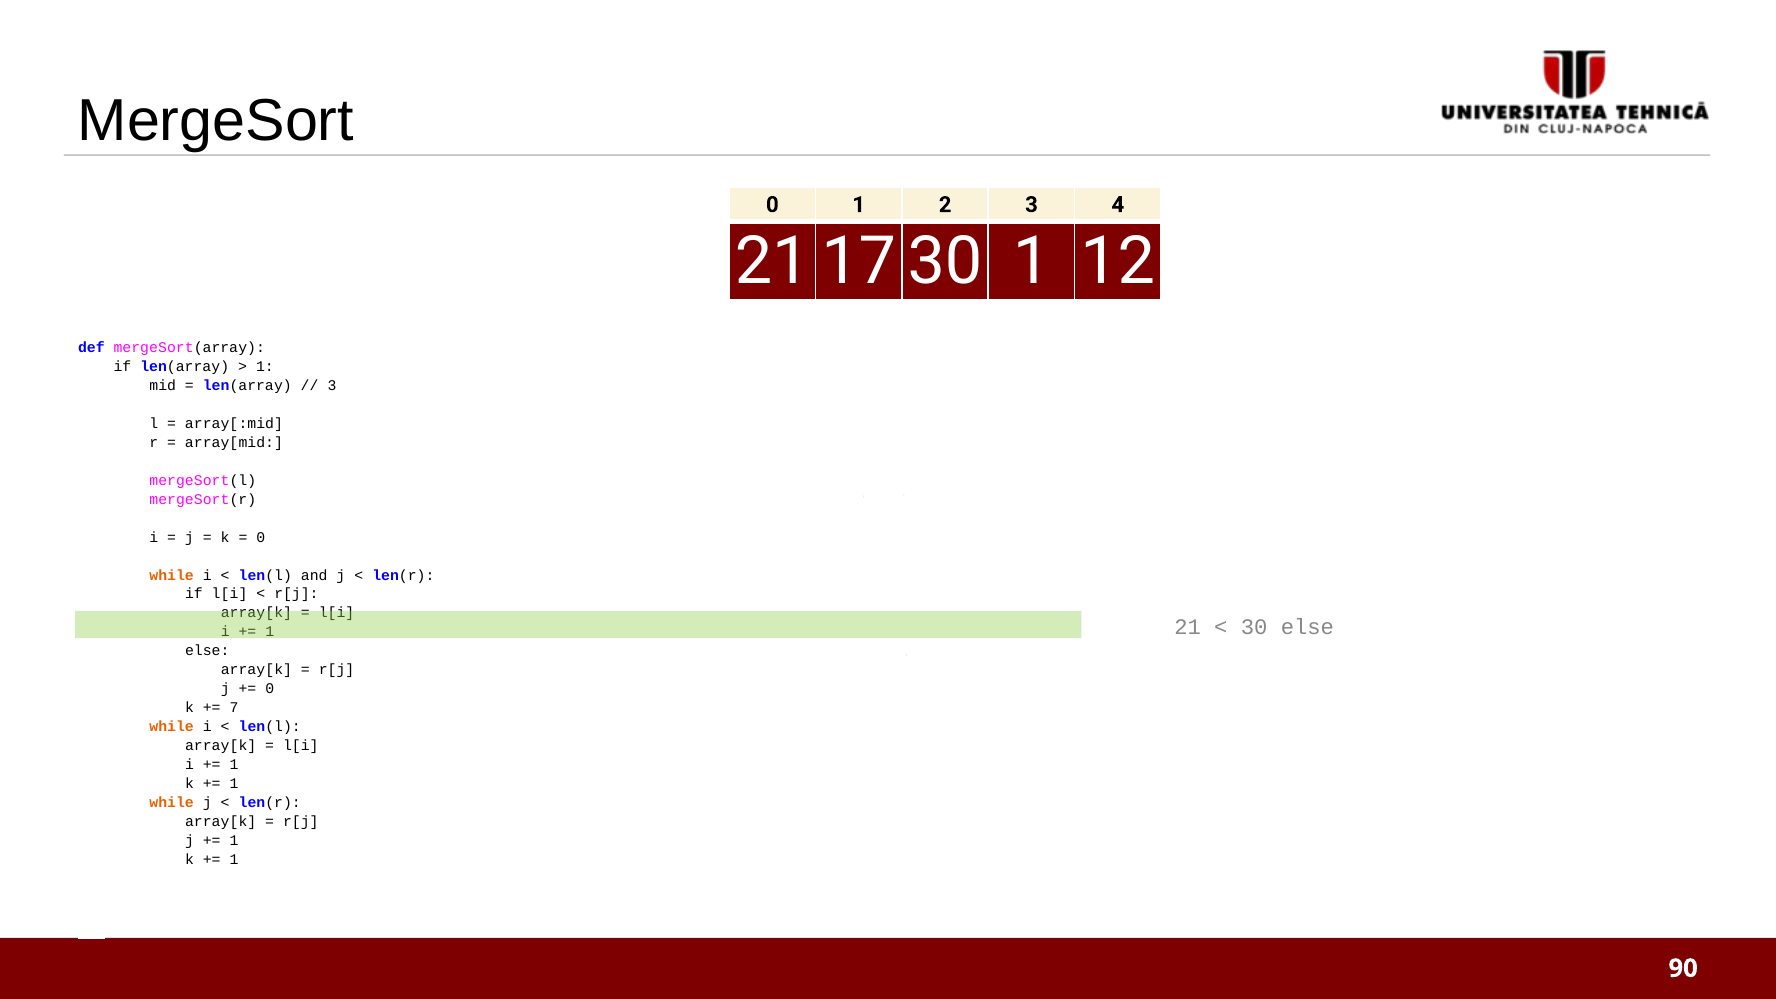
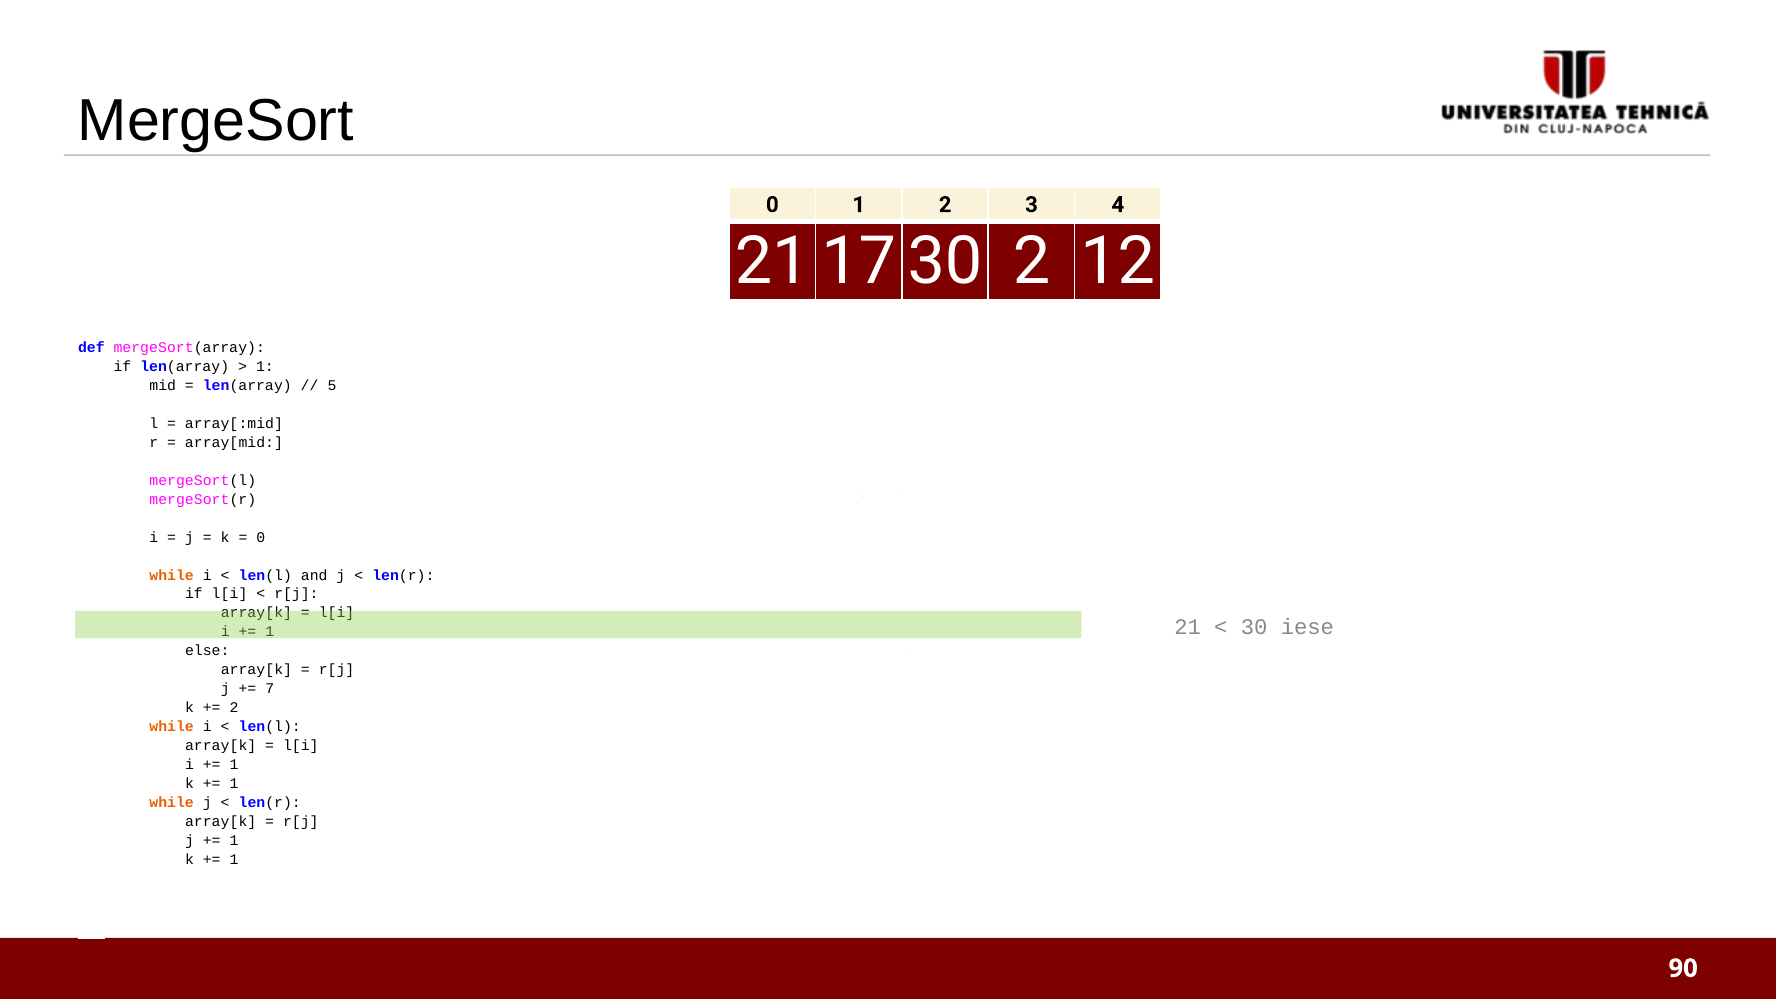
1 at (1031, 261): 1 -> 2
3 at (332, 386): 3 -> 5
30 else: else -> iese
0 at (270, 689): 0 -> 7
7 at (234, 708): 7 -> 2
